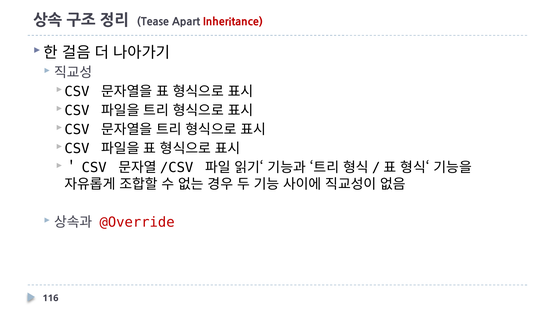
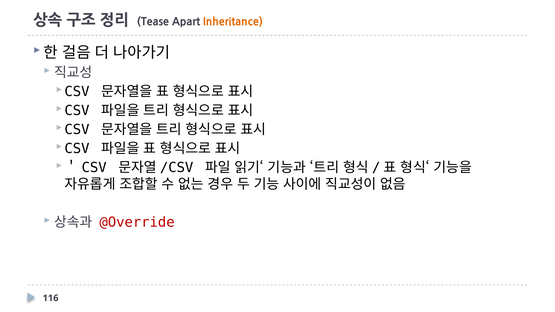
Inheritance colour: red -> orange
